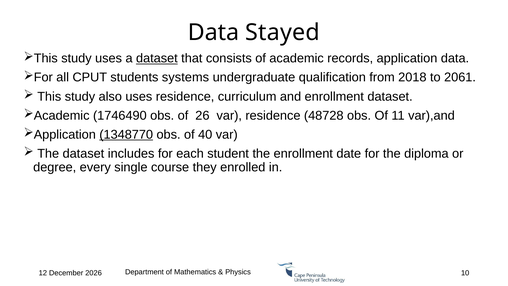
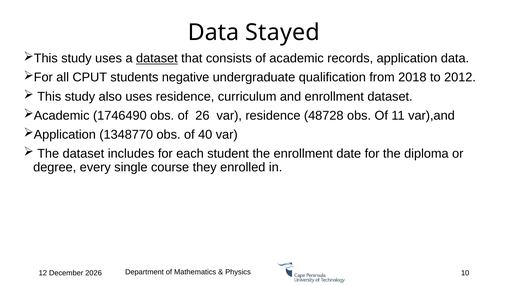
systems: systems -> negative
2061: 2061 -> 2012
1348770 underline: present -> none
